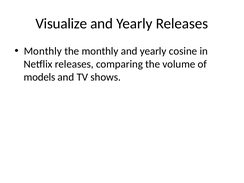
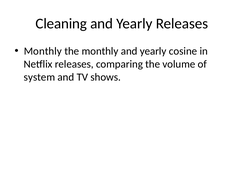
Visualize: Visualize -> Cleaning
models: models -> system
